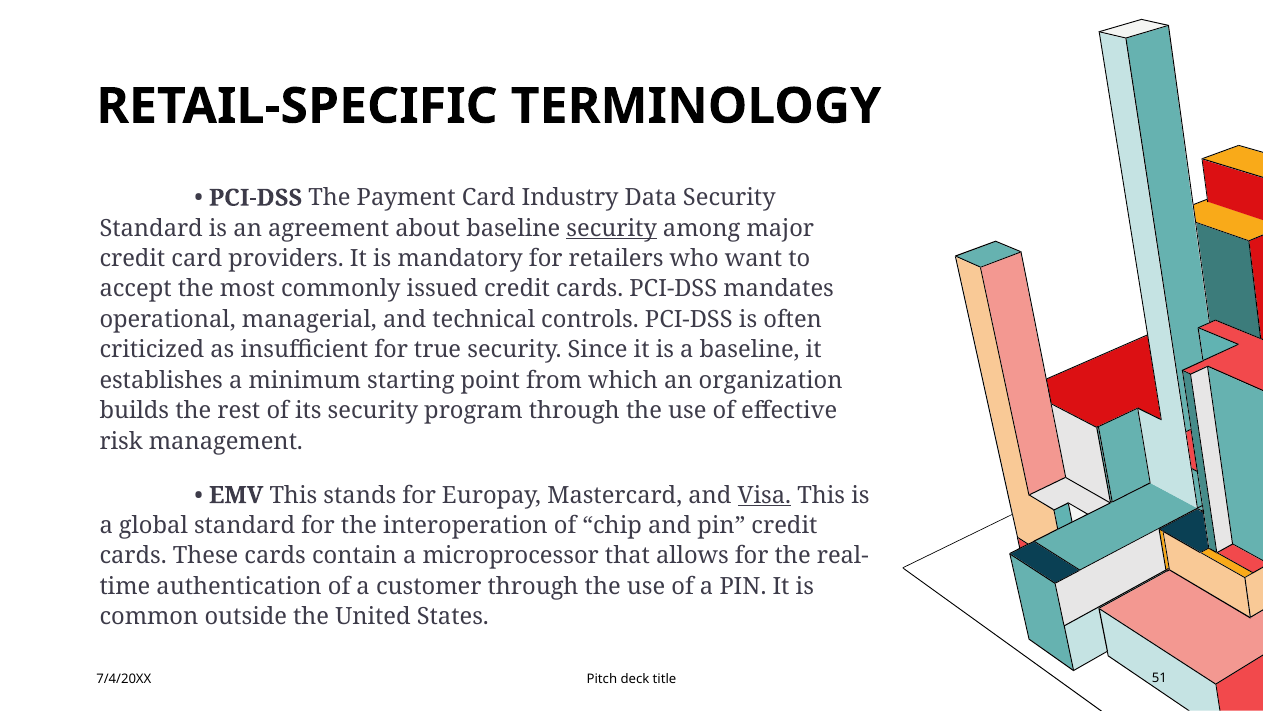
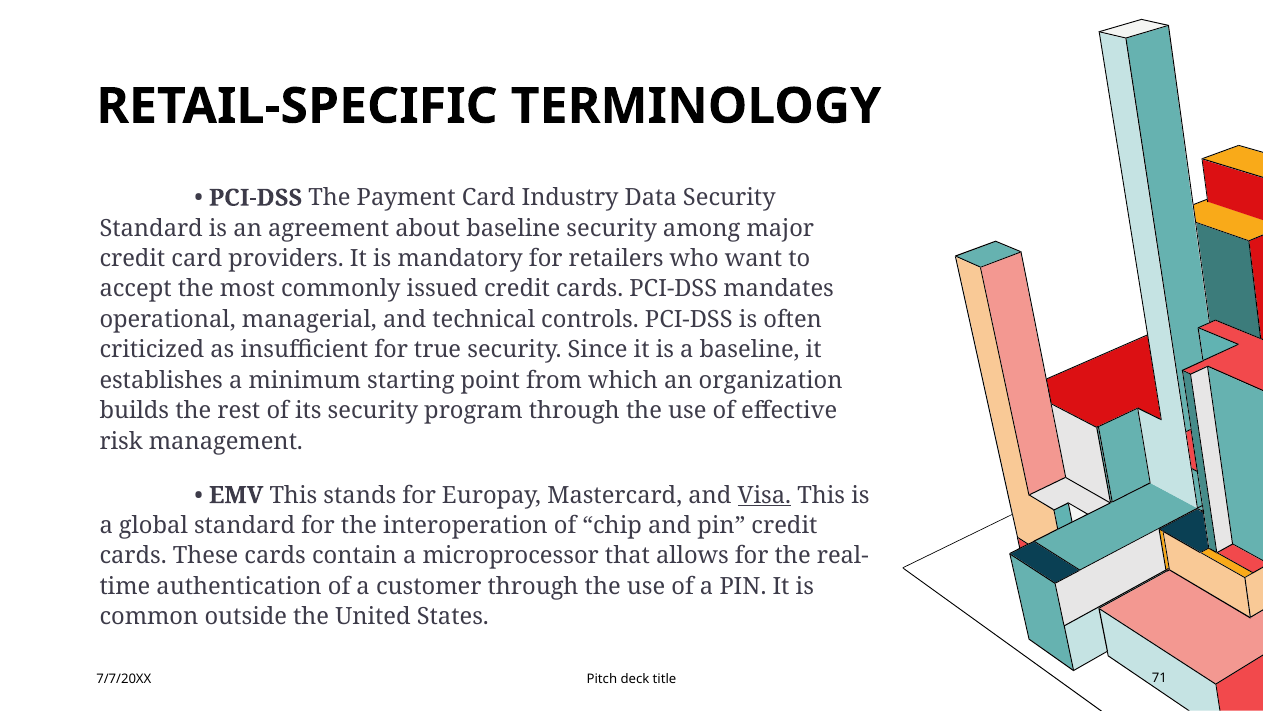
security at (612, 228) underline: present -> none
7/4/20XX: 7/4/20XX -> 7/7/20XX
51: 51 -> 71
